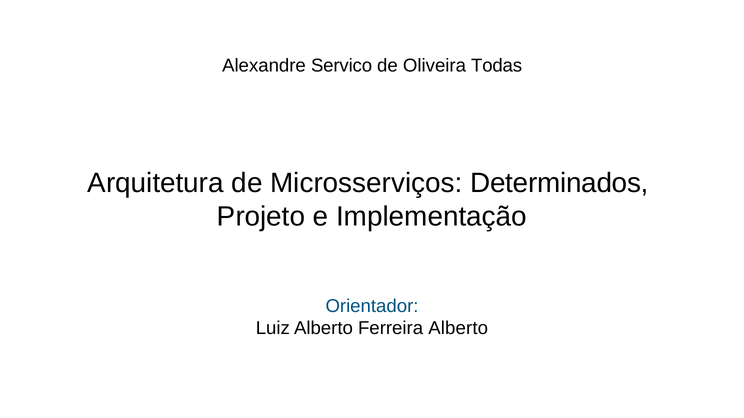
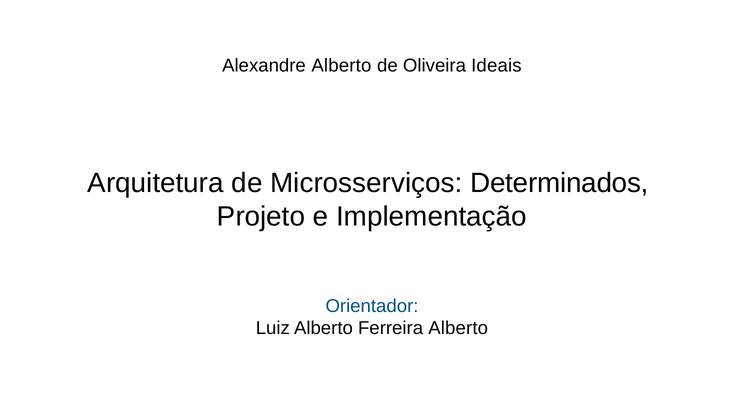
Alexandre Servico: Servico -> Alberto
Todas: Todas -> Ideais
